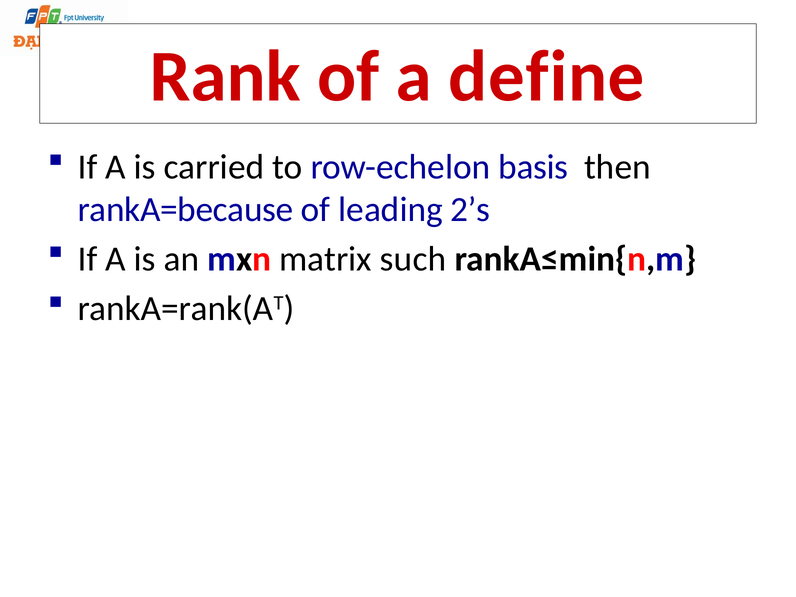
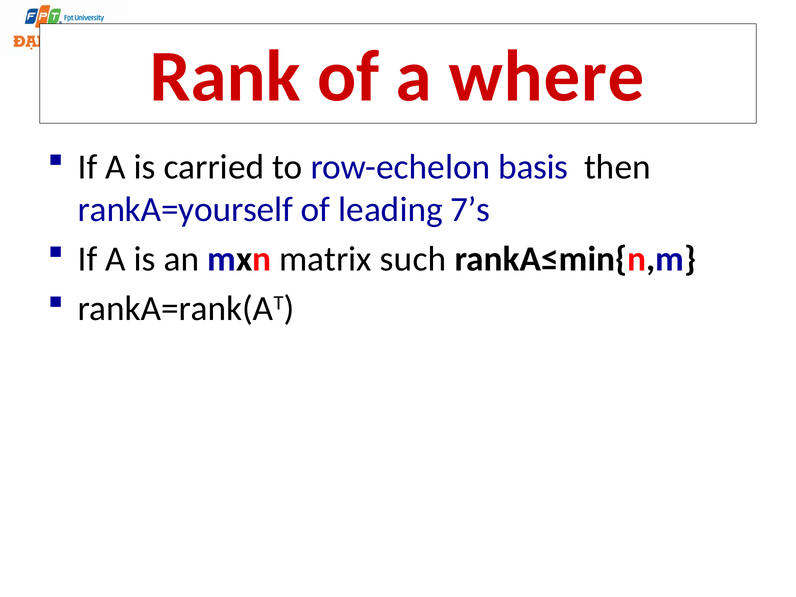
define: define -> where
rankA=because: rankA=because -> rankA=yourself
2’s: 2’s -> 7’s
